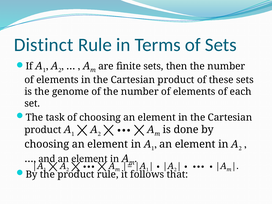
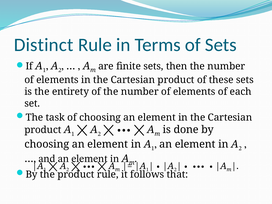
genome: genome -> entirety
